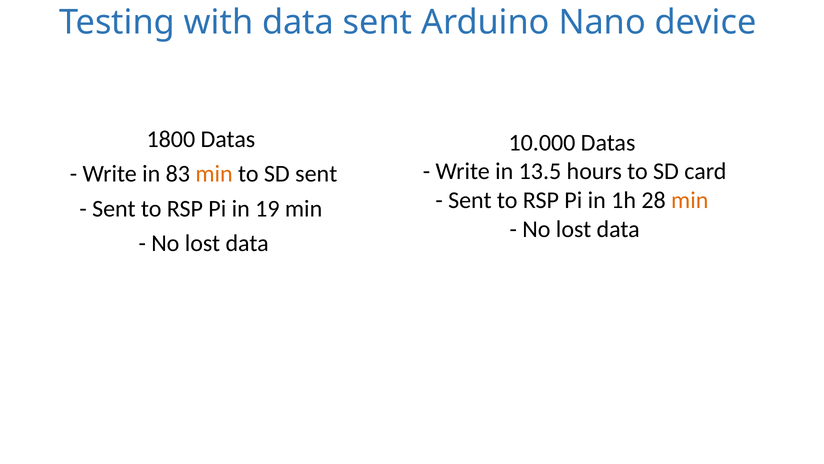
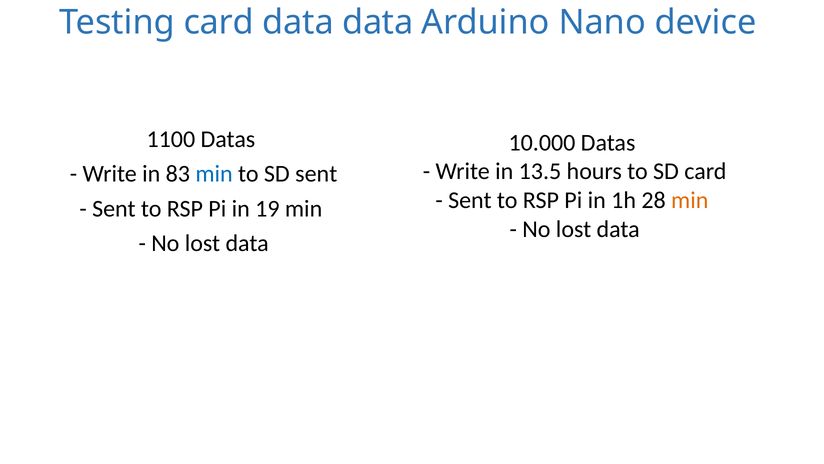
Testing with: with -> card
data sent: sent -> data
1800: 1800 -> 1100
min at (214, 174) colour: orange -> blue
